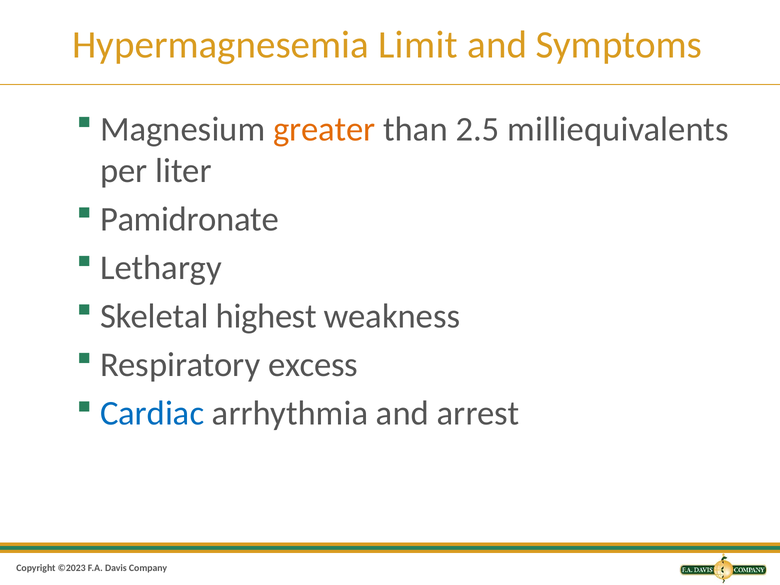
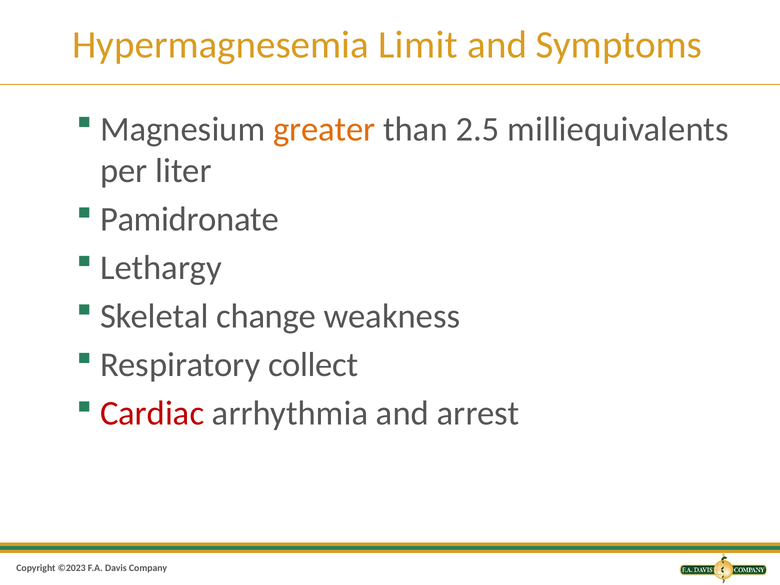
highest: highest -> change
excess: excess -> collect
Cardiac colour: blue -> red
